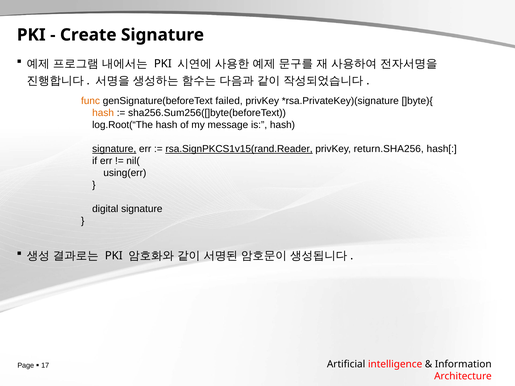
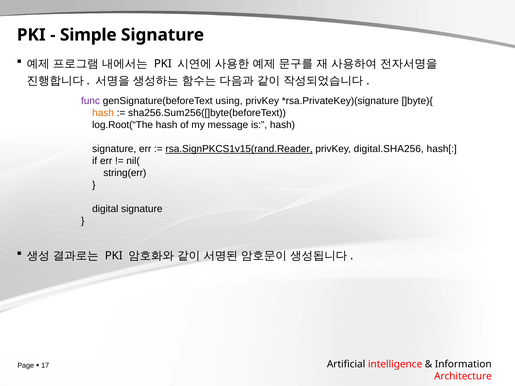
Create: Create -> Simple
func colour: orange -> purple
failed: failed -> using
signature at (114, 149) underline: present -> none
return.SHA256: return.SHA256 -> digital.SHA256
using(err: using(err -> string(err
